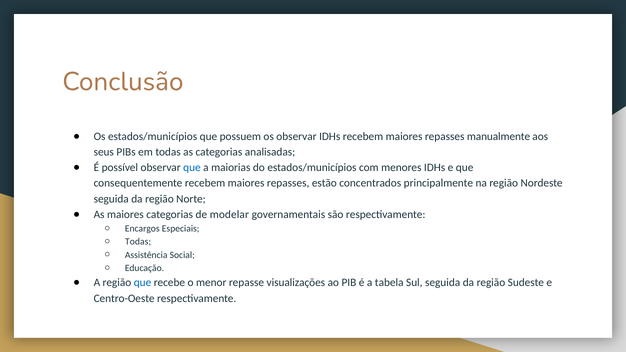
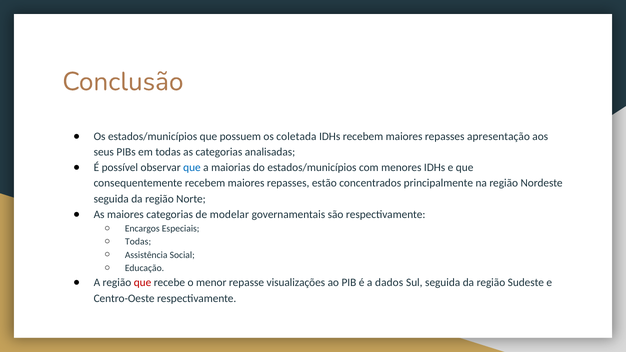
os observar: observar -> coletada
manualmente: manualmente -> apresentação
que at (143, 283) colour: blue -> red
tabela: tabela -> dados
